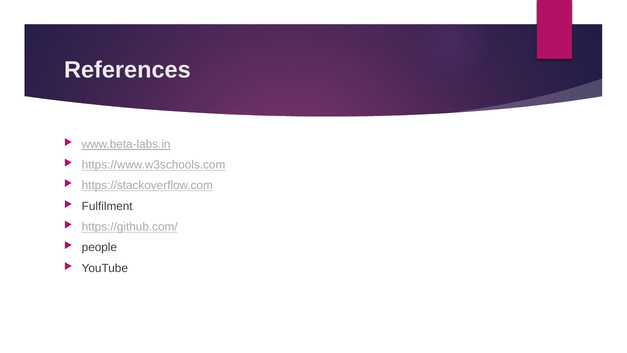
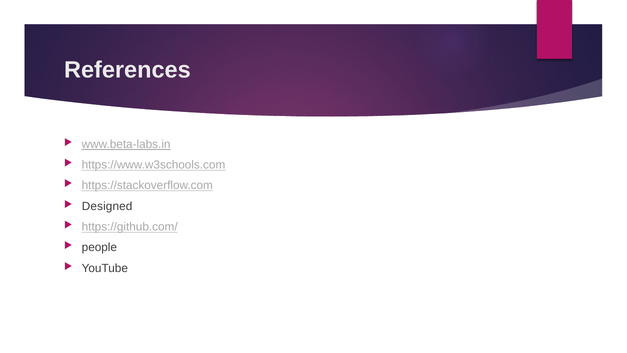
Fulfilment: Fulfilment -> Designed
